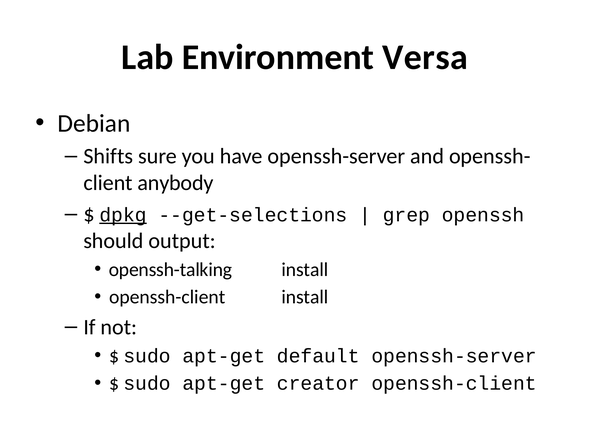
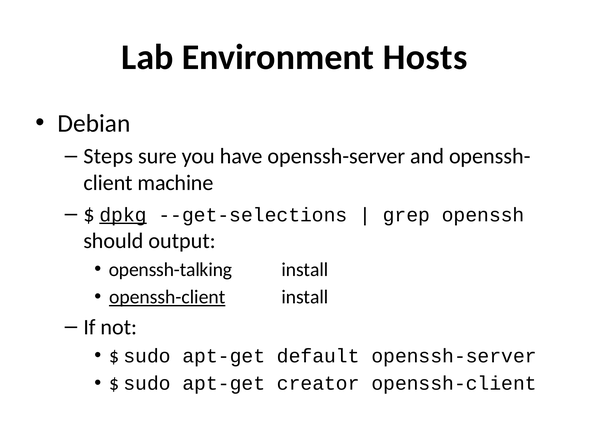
Versa: Versa -> Hosts
Shifts: Shifts -> Steps
anybody: anybody -> machine
openssh-client at (167, 297) underline: none -> present
